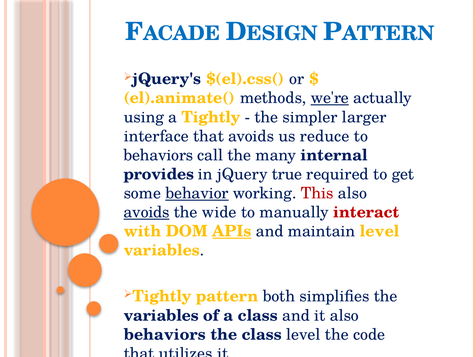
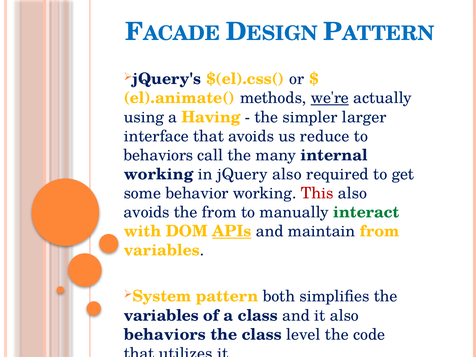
a Tightly: Tightly -> Having
provides at (159, 174): provides -> working
jQuery true: true -> also
behavior underline: present -> none
avoids at (147, 212) underline: present -> none
the wide: wide -> from
interact colour: red -> green
maintain level: level -> from
Tightly at (162, 296): Tightly -> System
